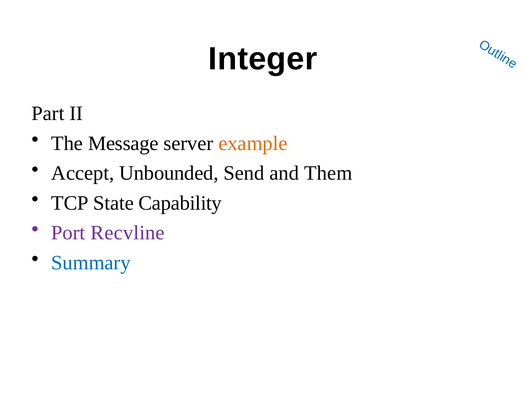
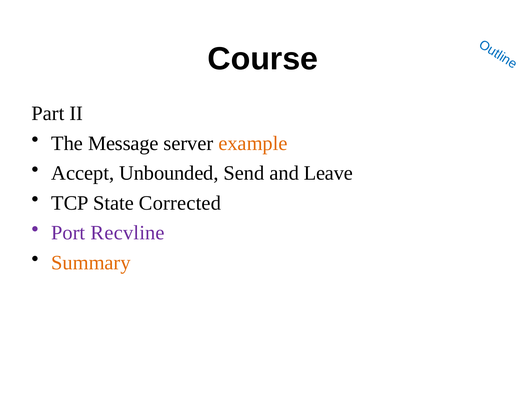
Integer: Integer -> Course
Them: Them -> Leave
Capability: Capability -> Corrected
Summary colour: blue -> orange
